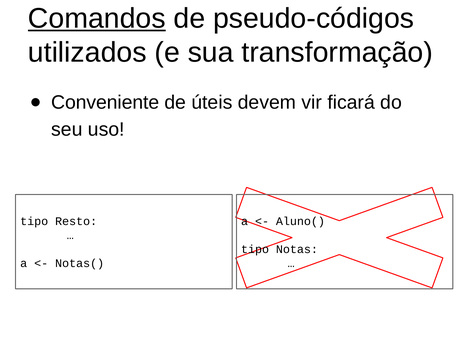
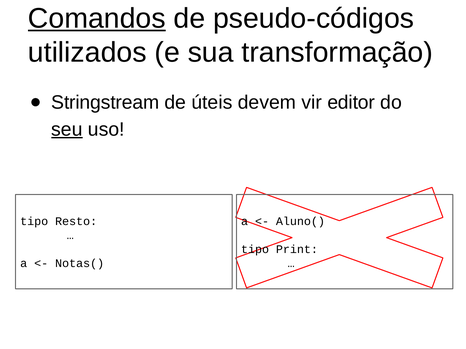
Conveniente: Conveniente -> Stringstream
ficará: ficará -> editor
seu underline: none -> present
Notas: Notas -> Print
